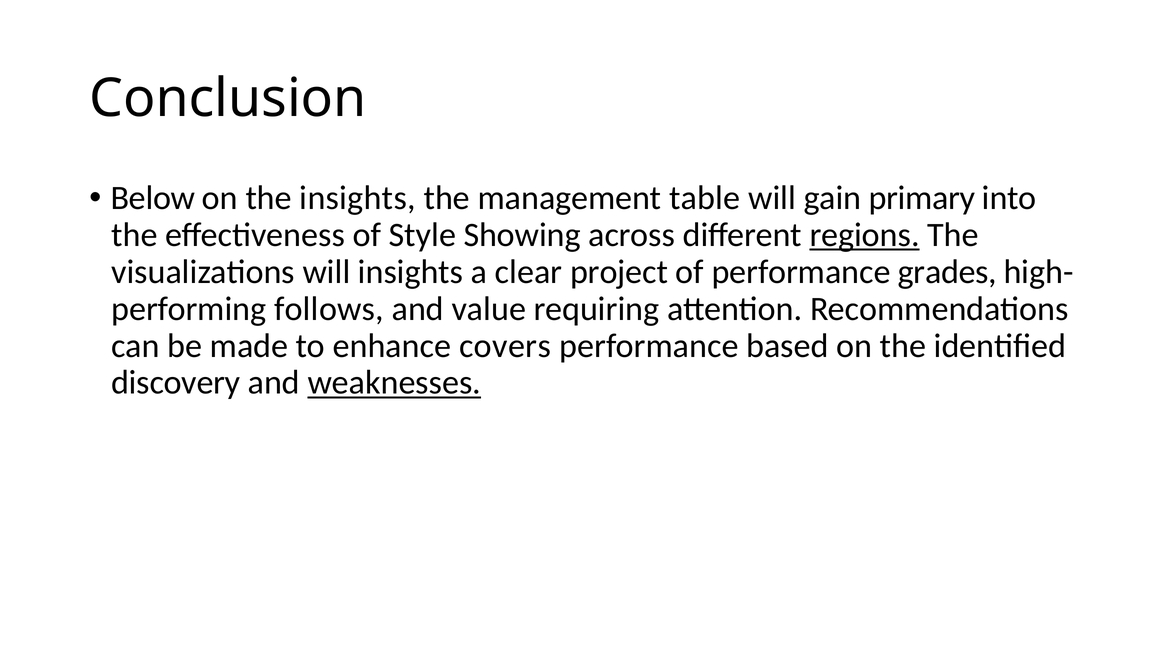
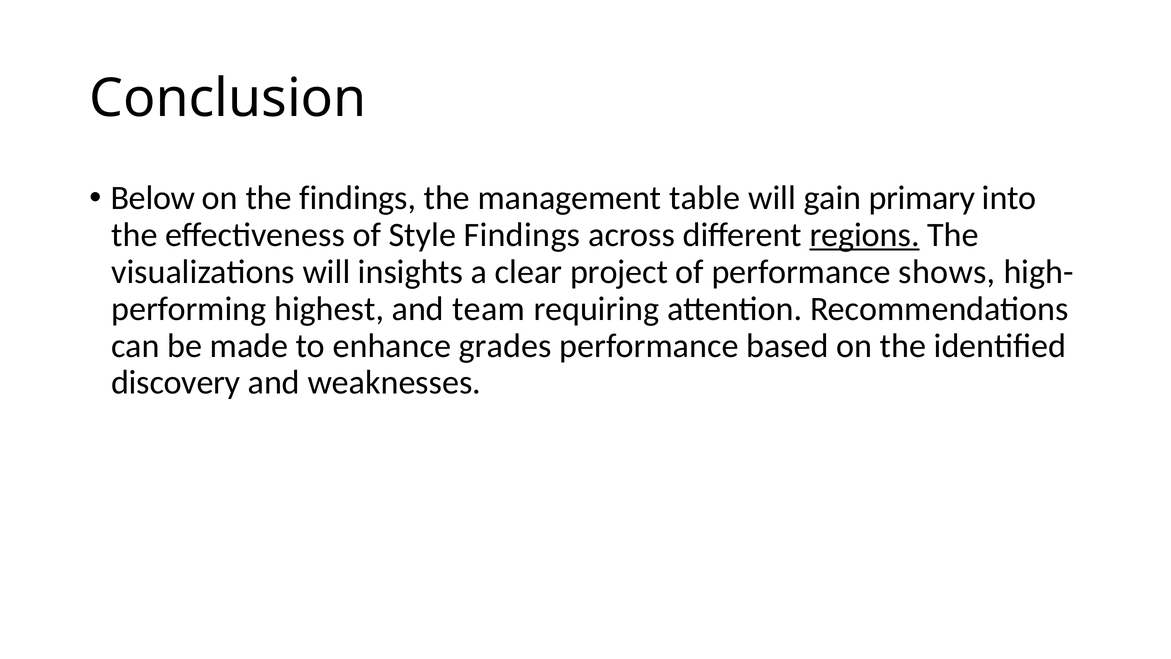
the insights: insights -> findings
Style Showing: Showing -> Findings
grades: grades -> shows
follows: follows -> highest
value: value -> team
covers: covers -> grades
weaknesses underline: present -> none
